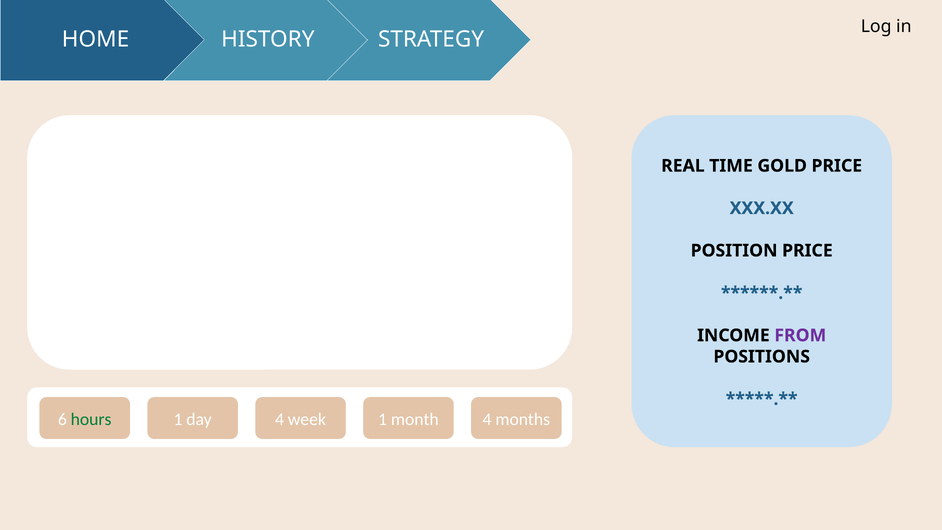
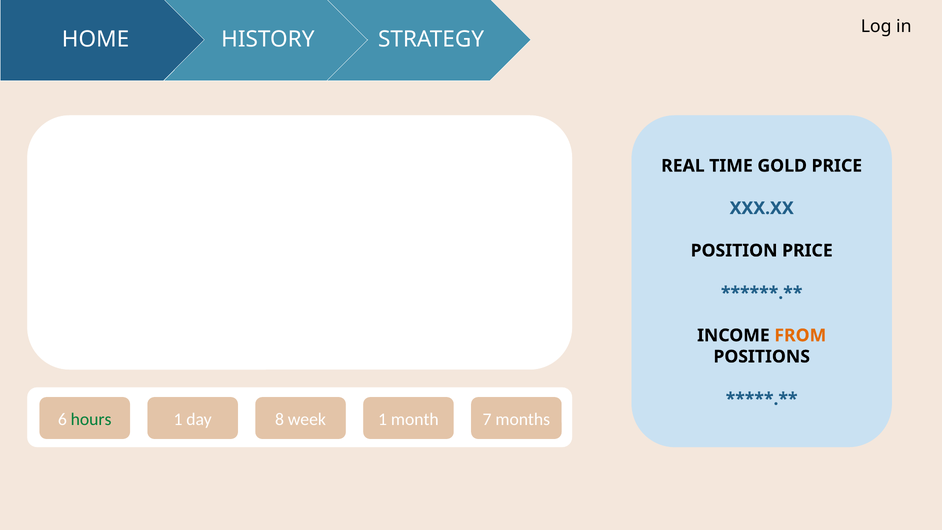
FROM colour: purple -> orange
day 4: 4 -> 8
month 4: 4 -> 7
